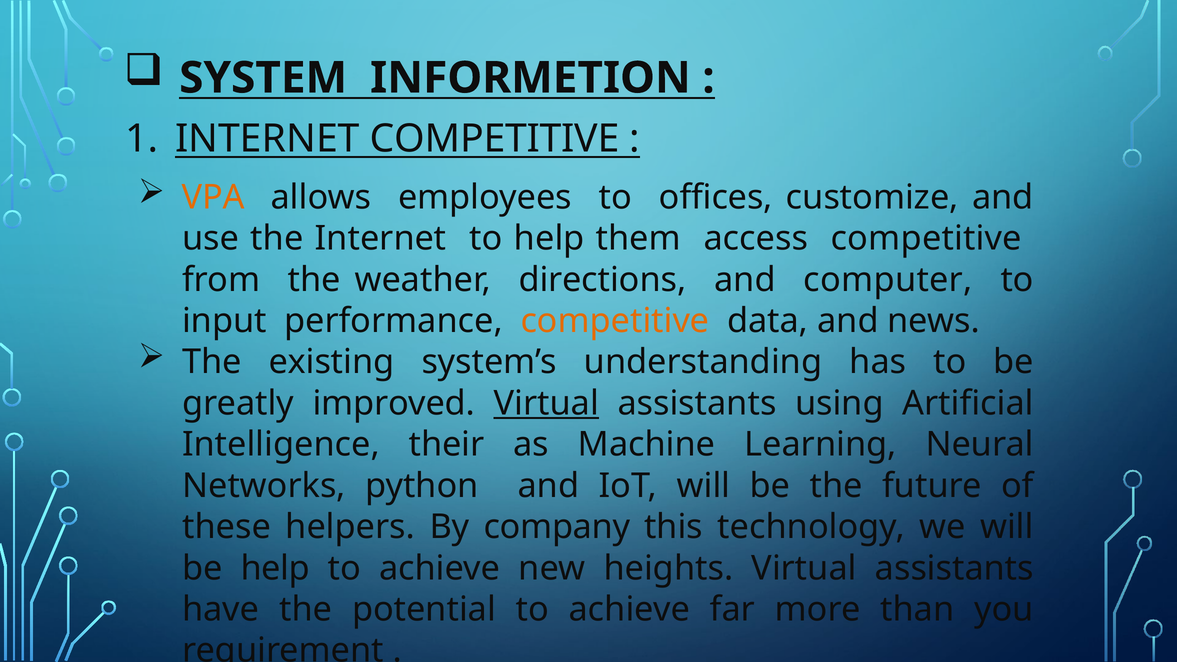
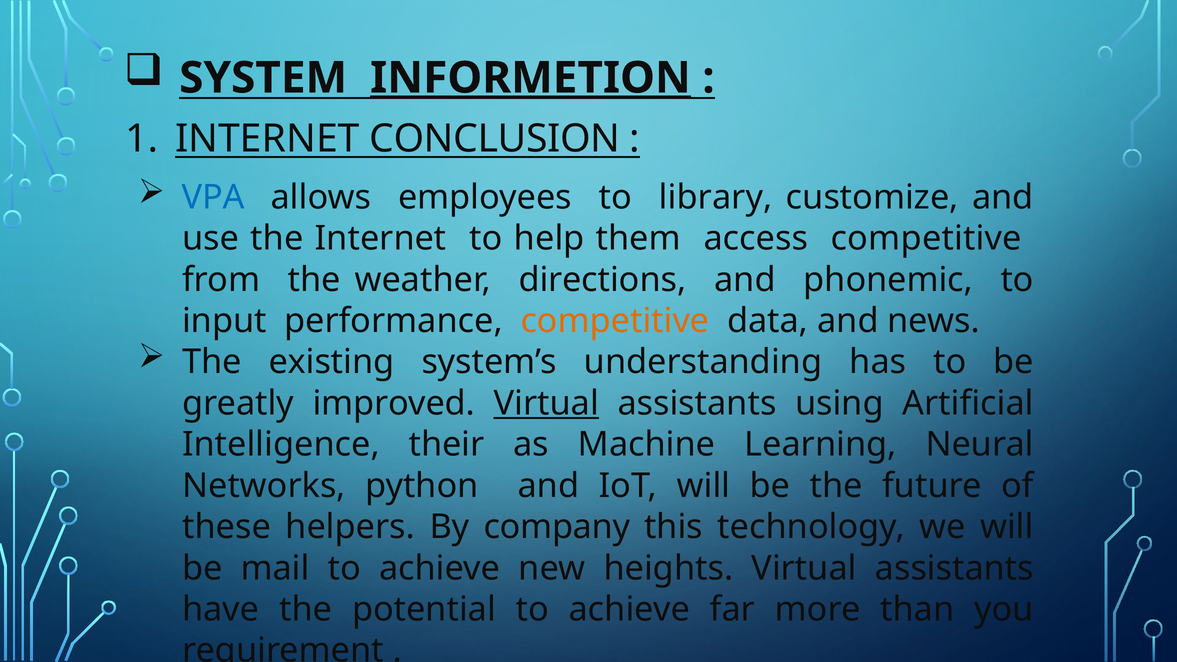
INFORMETION underline: none -> present
INTERNET COMPETITIVE: COMPETITIVE -> CONCLUSION
VPA colour: orange -> blue
offices: offices -> library
computer: computer -> phonemic
be help: help -> mail
